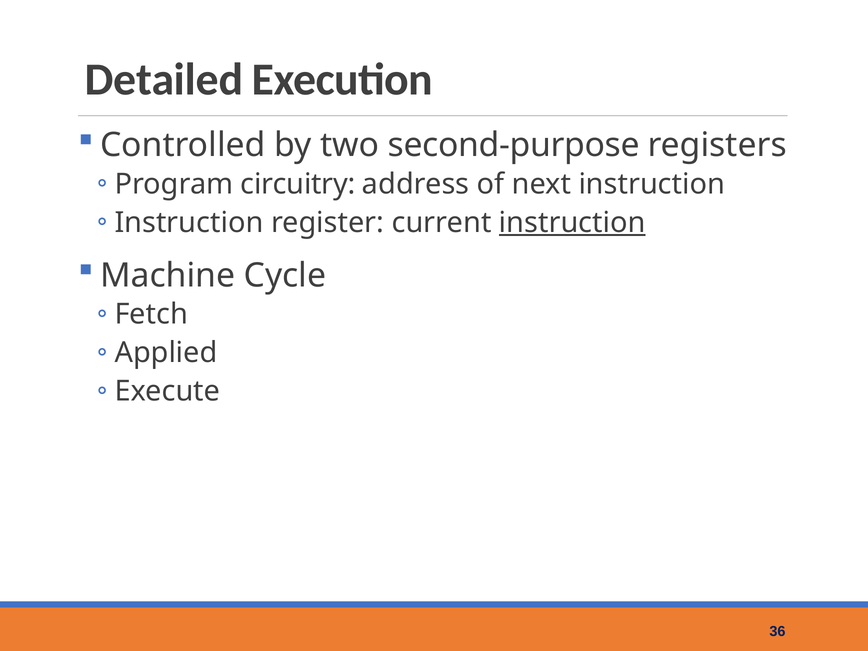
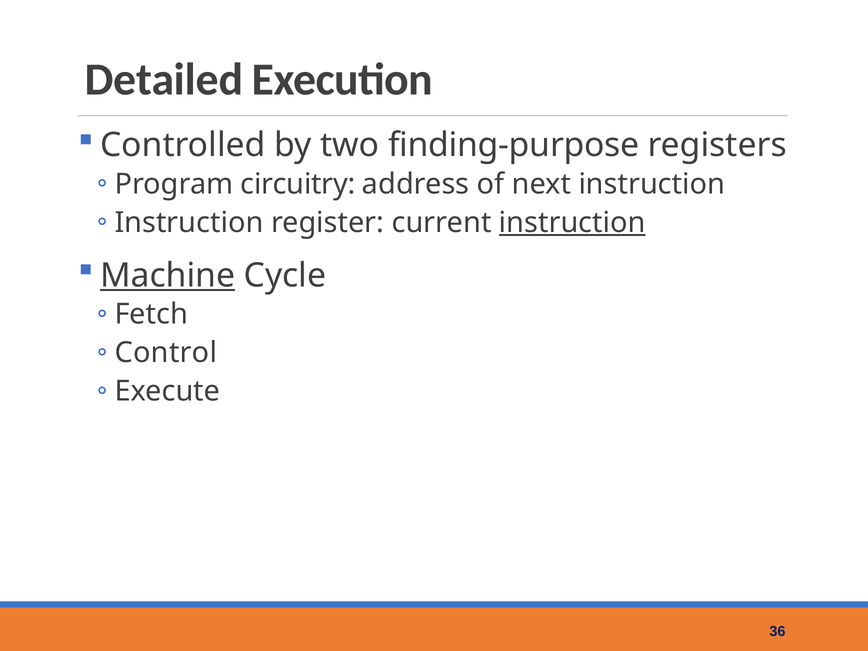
second-purpose: second-purpose -> finding-purpose
Machine underline: none -> present
Applied: Applied -> Control
